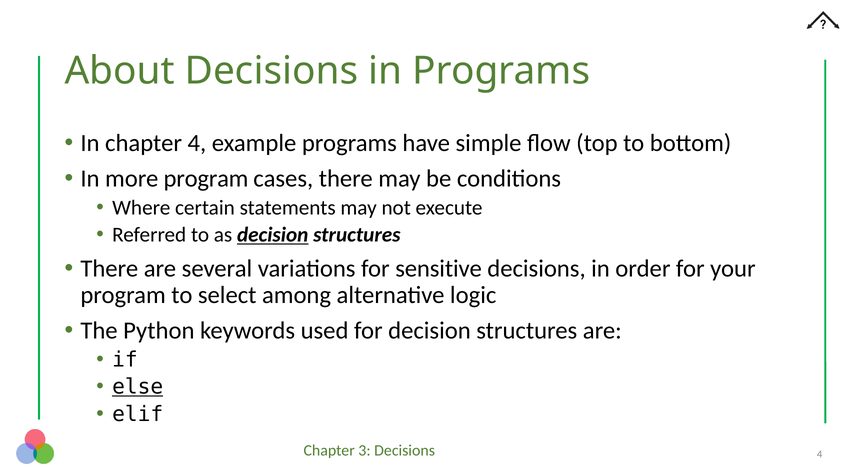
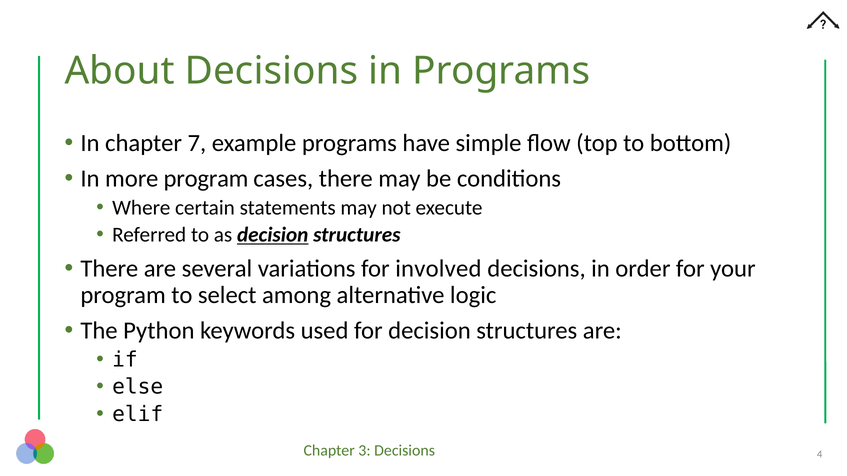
chapter 4: 4 -> 7
sensitive: sensitive -> involved
else underline: present -> none
